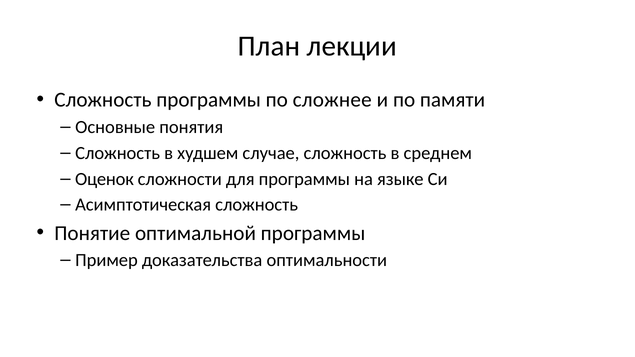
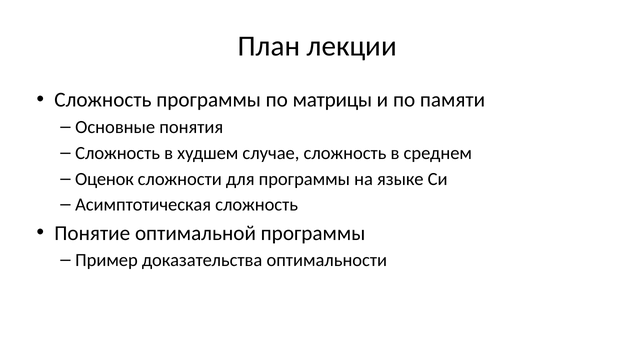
сложнее: сложнее -> матрицы
